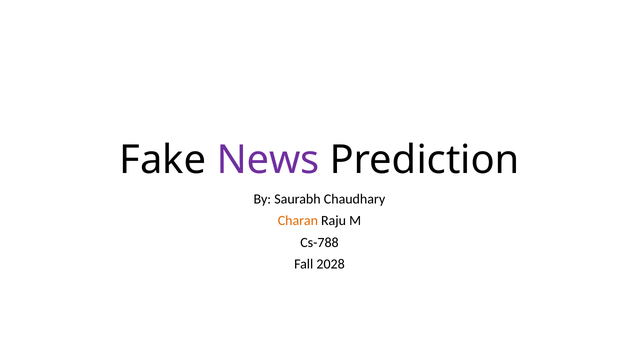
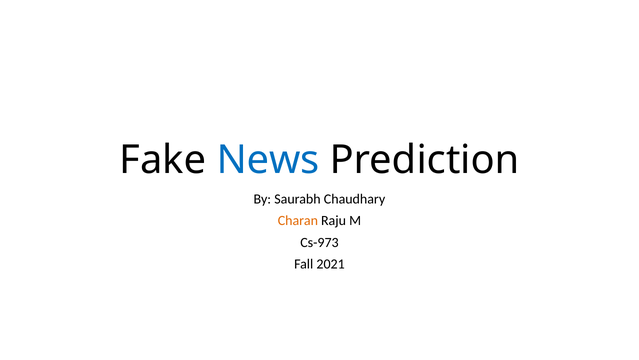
News colour: purple -> blue
Cs-788: Cs-788 -> Cs-973
2028: 2028 -> 2021
